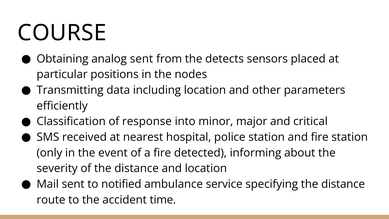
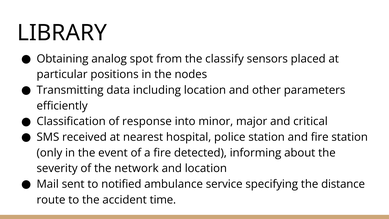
COURSE: COURSE -> LIBRARY
analog sent: sent -> spot
detects: detects -> classify
of the distance: distance -> network
